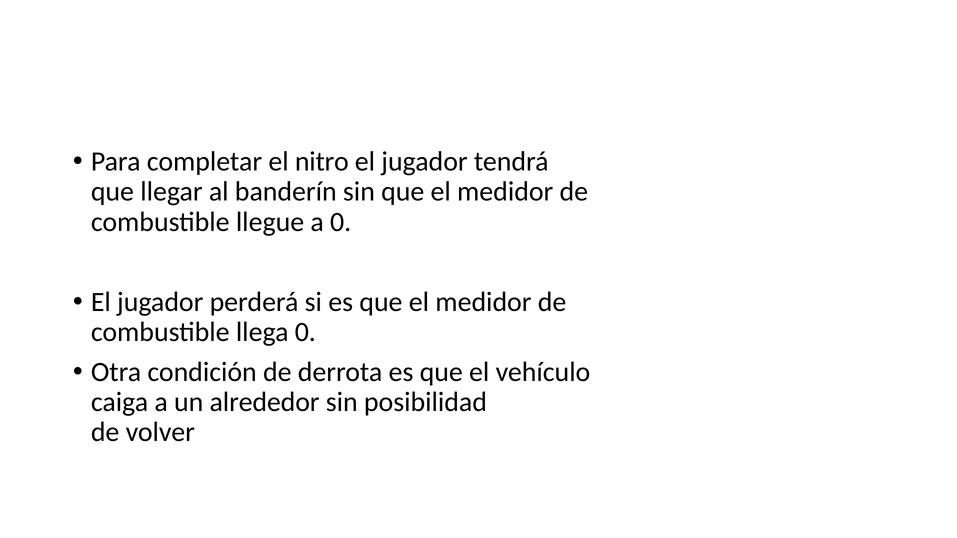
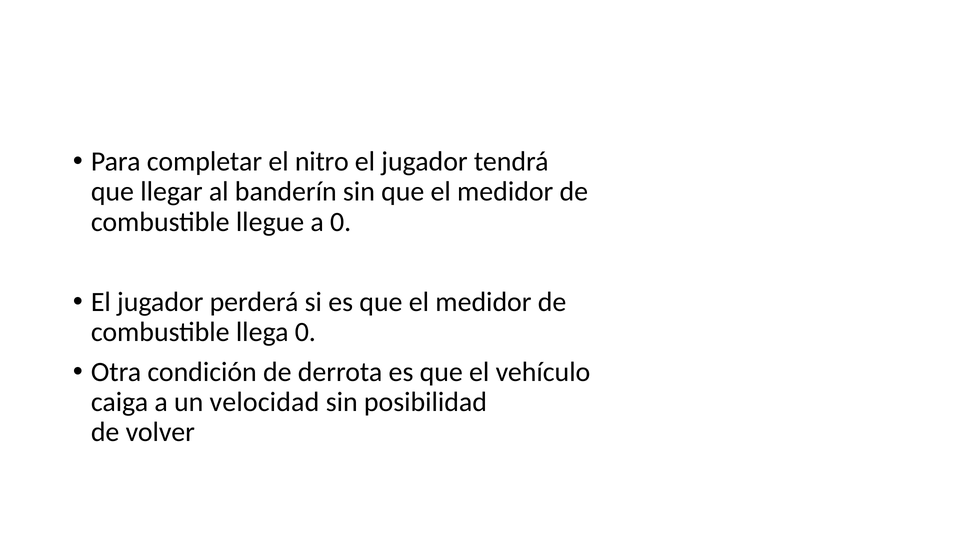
alrededor: alrededor -> velocidad
